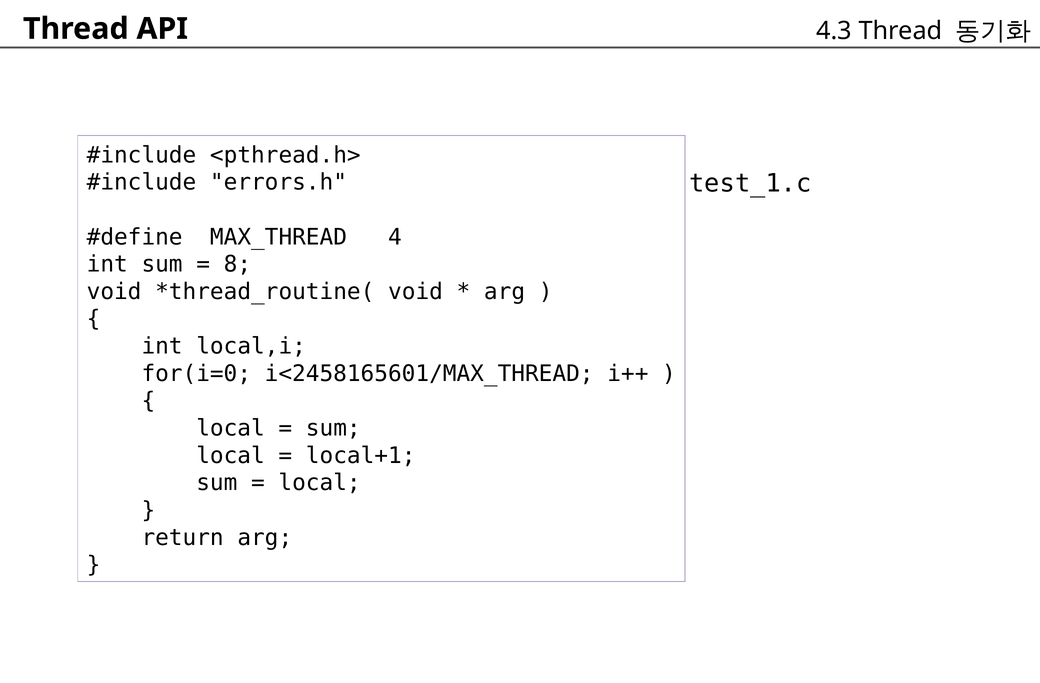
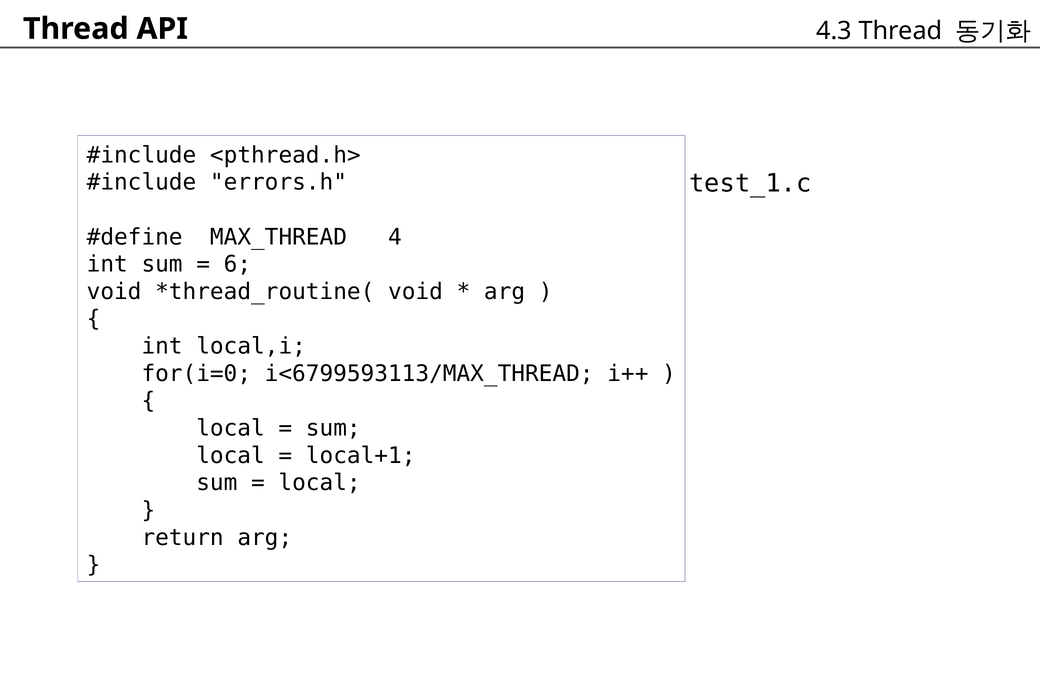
8: 8 -> 6
i<2458165601/MAX_THREAD: i<2458165601/MAX_THREAD -> i<6799593113/MAX_THREAD
